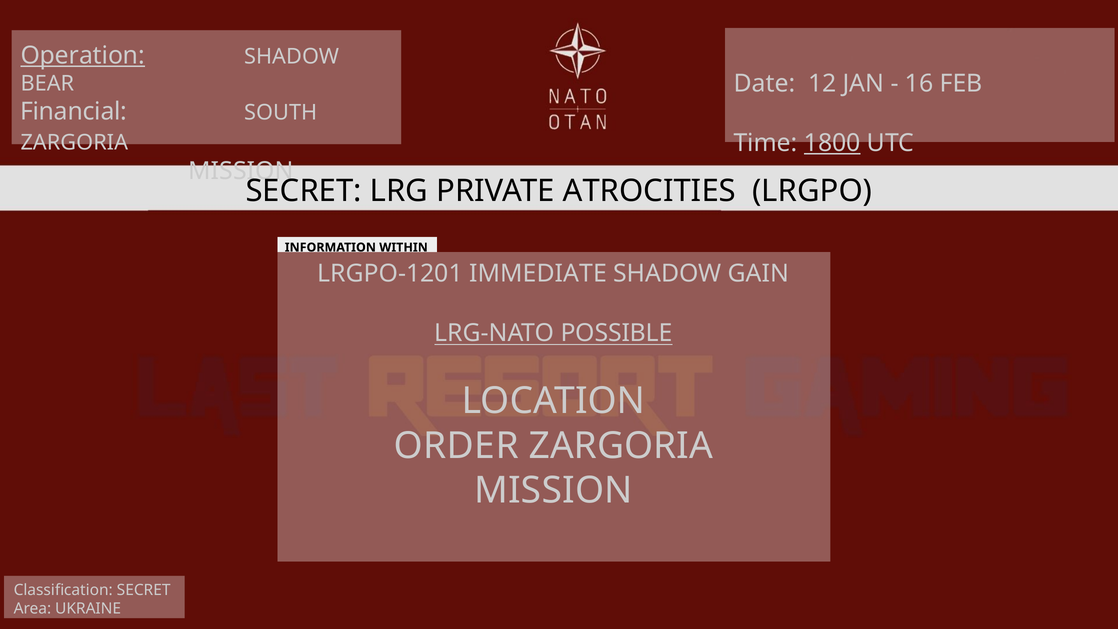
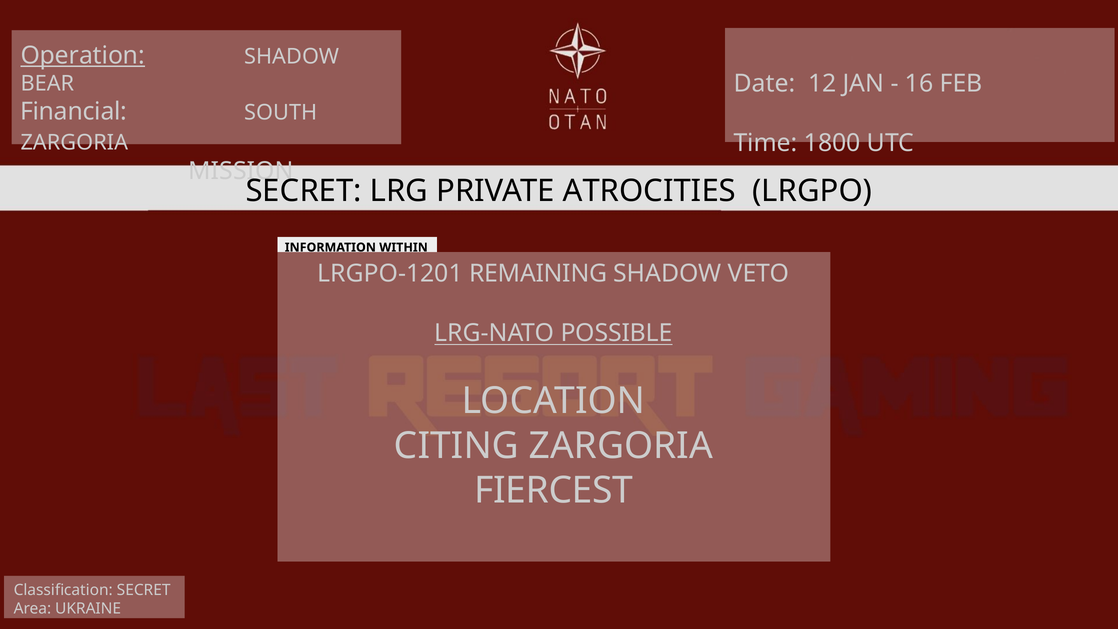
1800 underline: present -> none
IMMEDIATE: IMMEDIATE -> REMAINING
GAIN: GAIN -> VETO
ORDER: ORDER -> CITING
MISSION at (553, 491): MISSION -> FIERCEST
